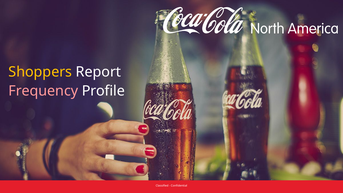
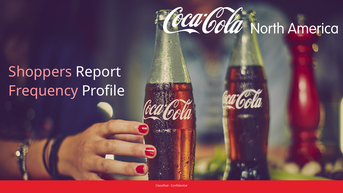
Shoppers colour: yellow -> pink
